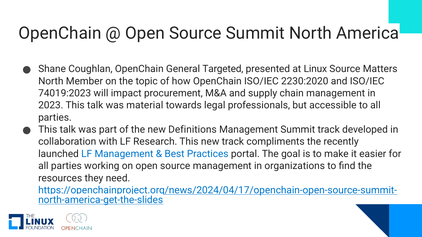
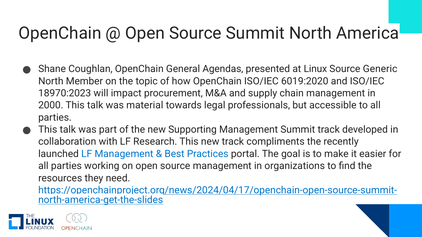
Targeted: Targeted -> Agendas
Matters: Matters -> Generic
2230:2020: 2230:2020 -> 6019:2020
74019:2023: 74019:2023 -> 18970:2023
2023: 2023 -> 2000
Definitions: Definitions -> Supporting
